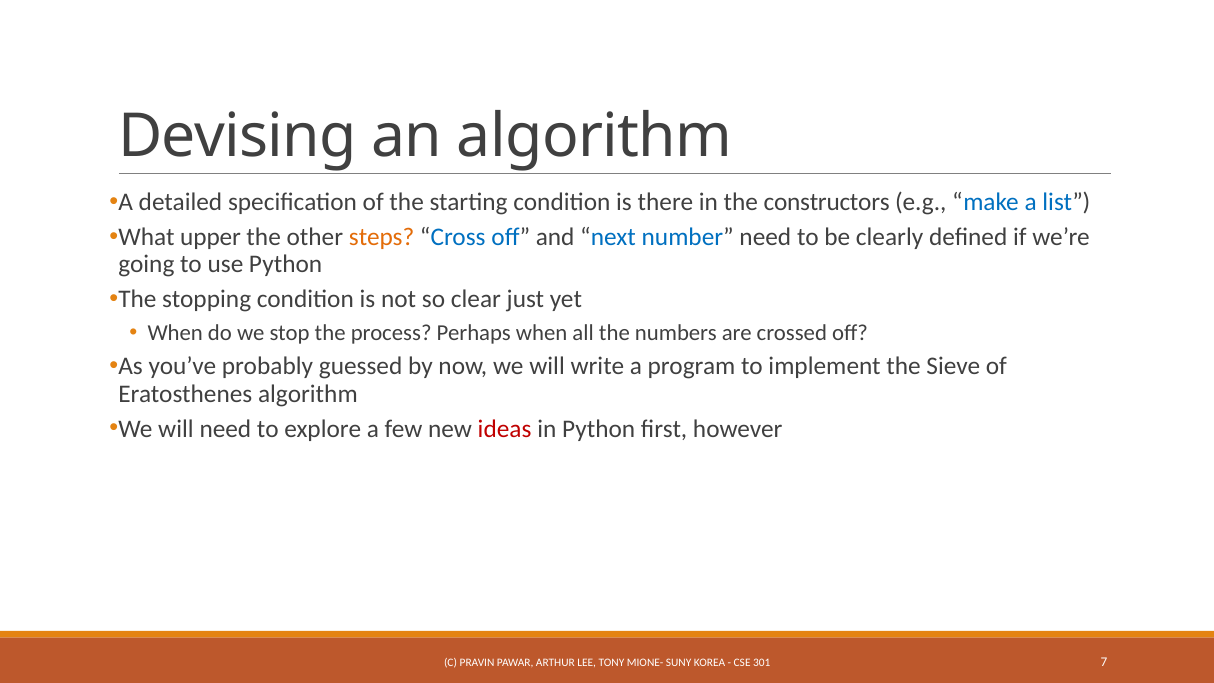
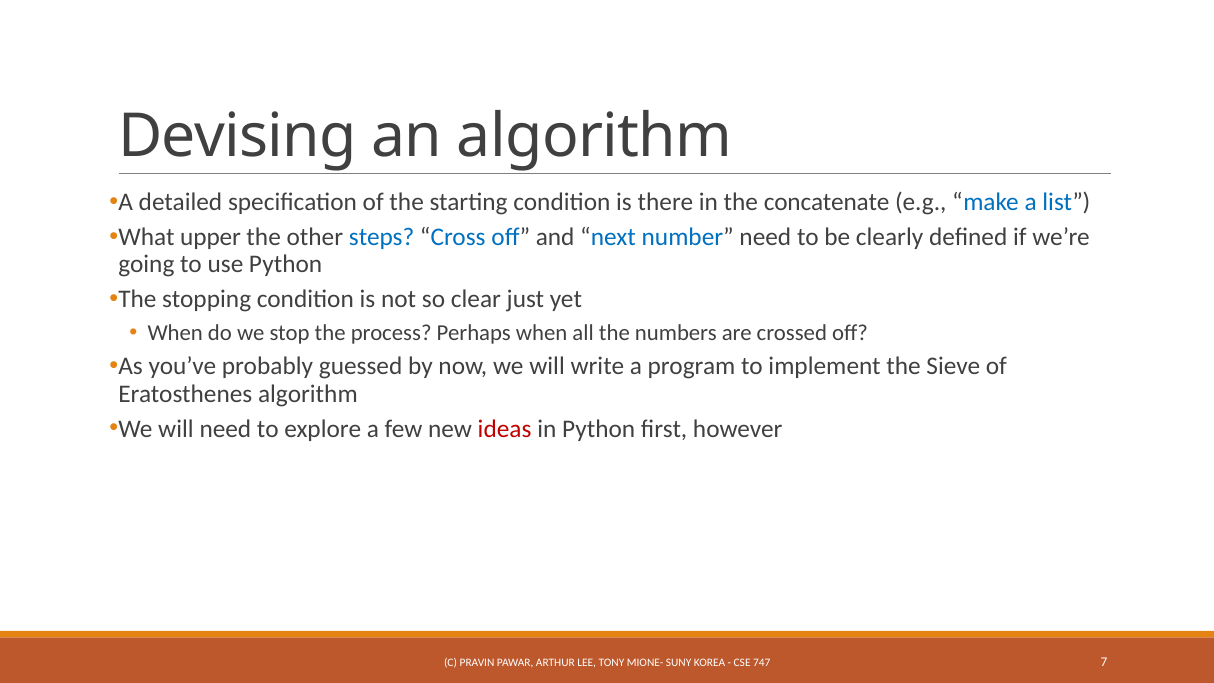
constructors: constructors -> concatenate
steps colour: orange -> blue
301: 301 -> 747
